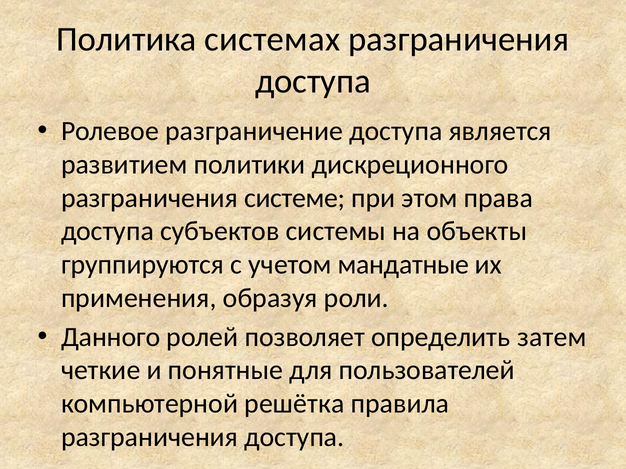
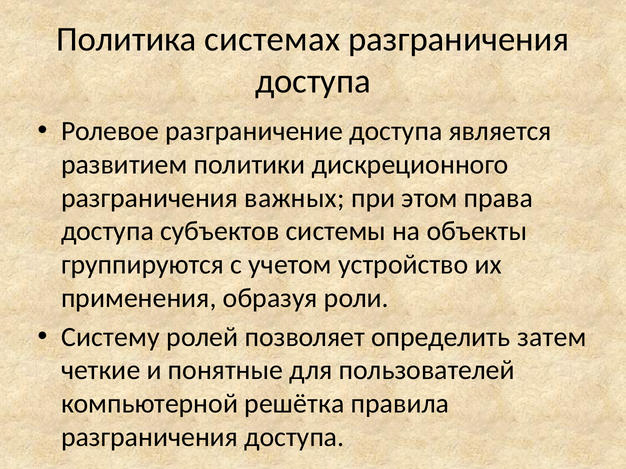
системе: системе -> важных
мандатные: мандатные -> устройство
Данного: Данного -> Систему
